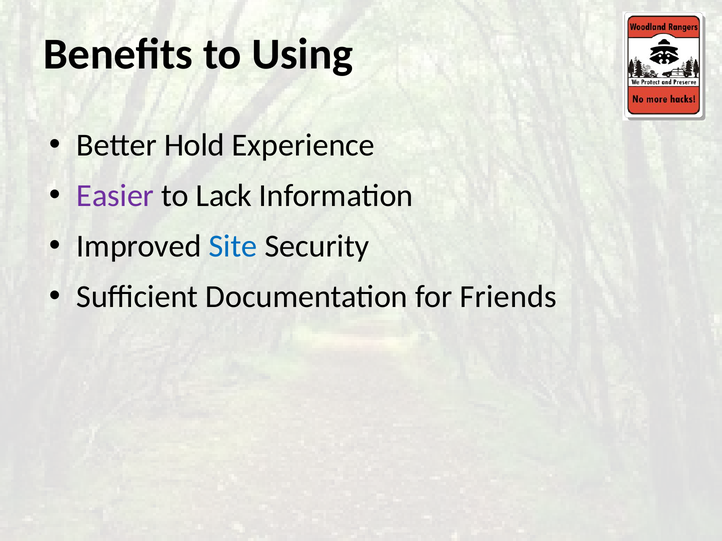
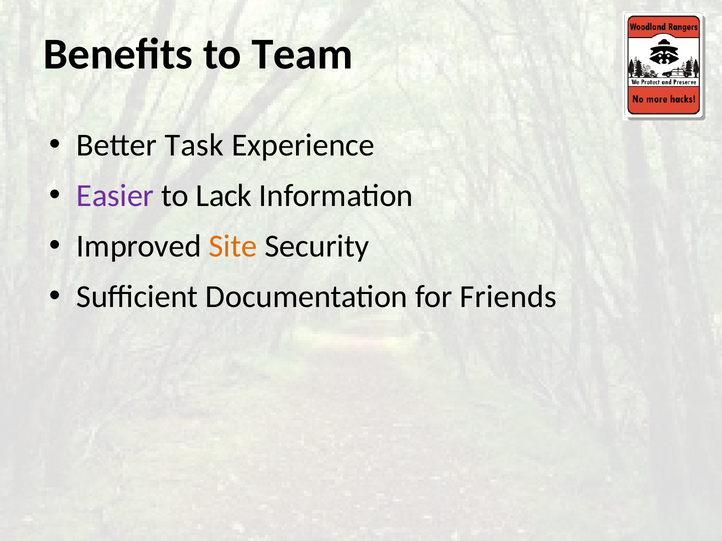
Using: Using -> Team
Hold: Hold -> Task
Site colour: blue -> orange
